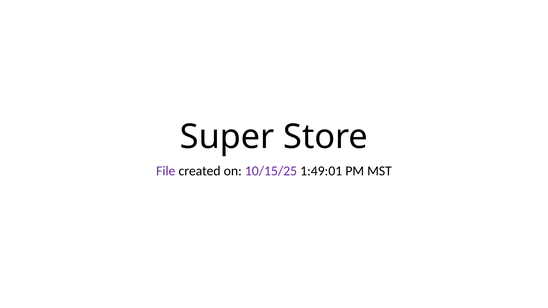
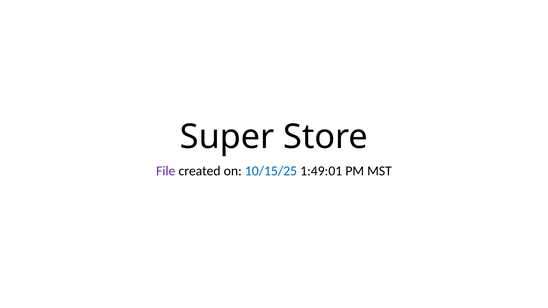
10/15/25 colour: purple -> blue
